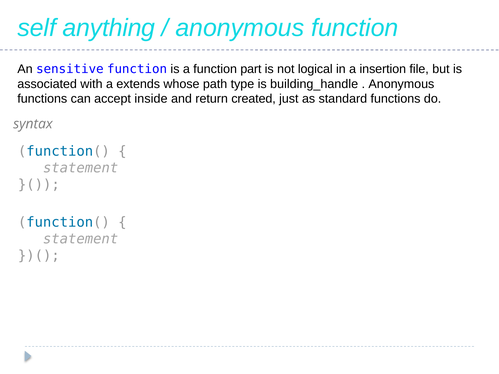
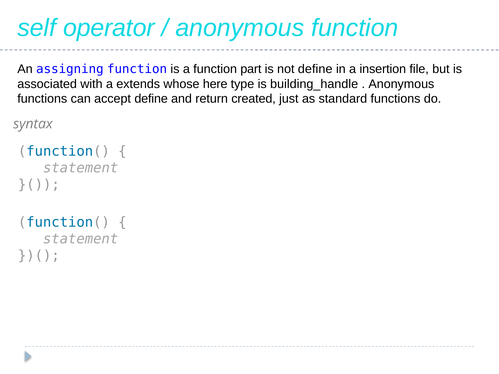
anything: anything -> operator
sensitive: sensitive -> assigning
not logical: logical -> define
path: path -> here
accept inside: inside -> define
